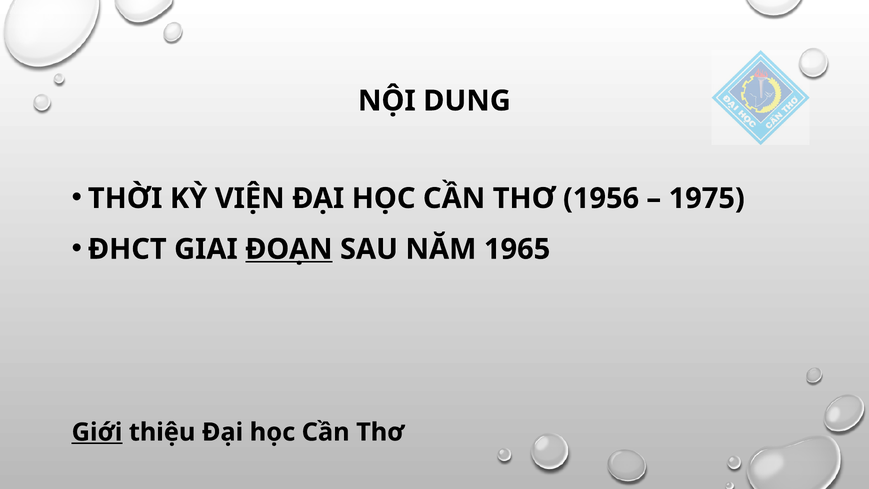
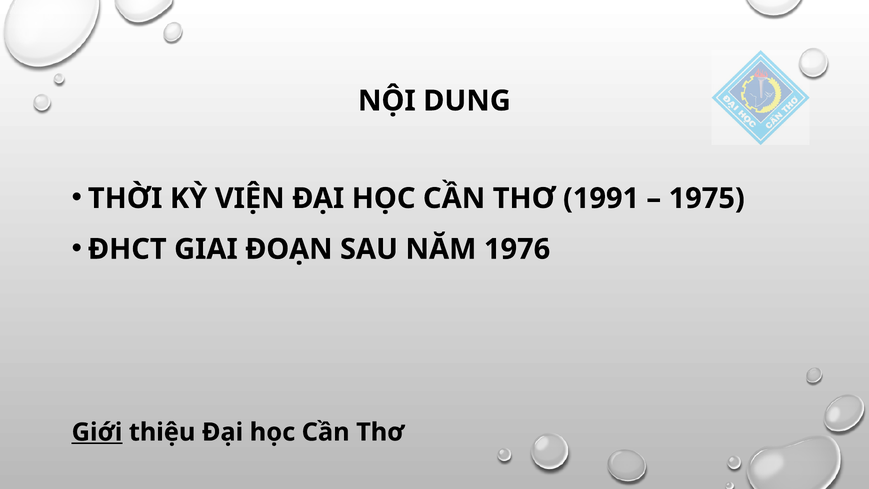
1956: 1956 -> 1991
ĐOẠN underline: present -> none
1965: 1965 -> 1976
